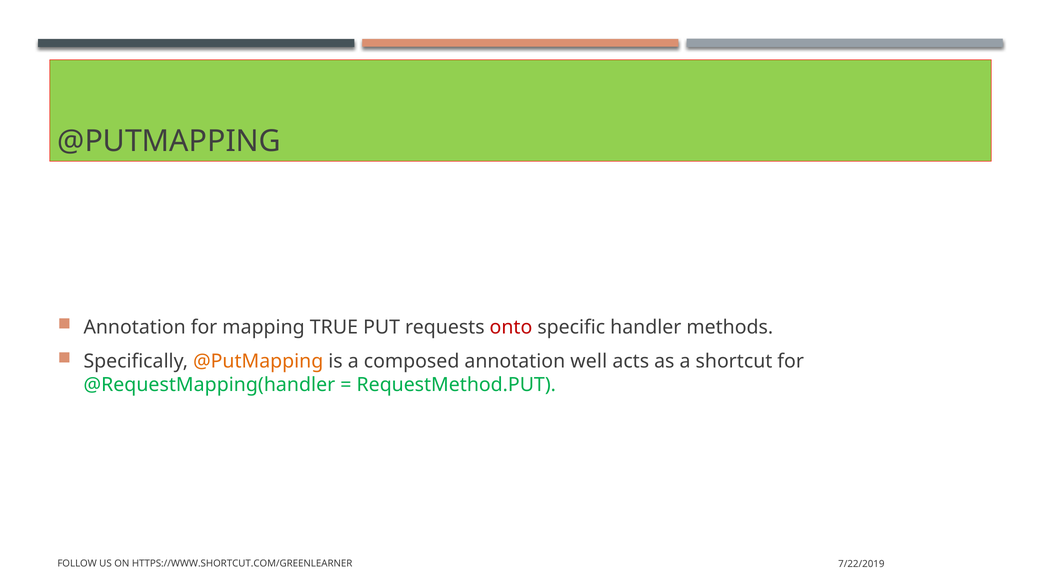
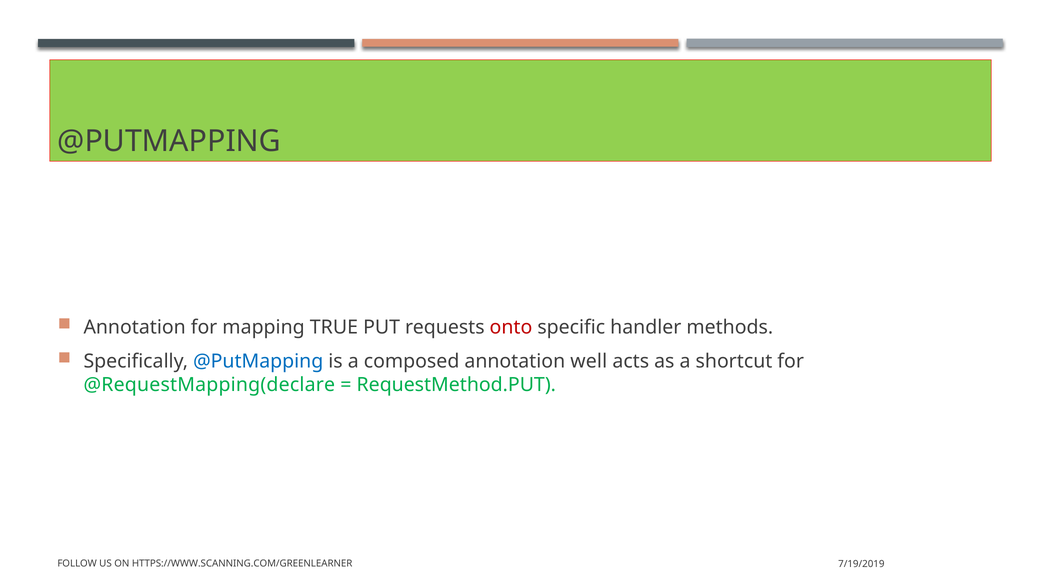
@PutMapping at (258, 362) colour: orange -> blue
@RequestMapping(handler: @RequestMapping(handler -> @RequestMapping(declare
HTTPS://WWW.SHORTCUT.COM/GREENLEARNER: HTTPS://WWW.SHORTCUT.COM/GREENLEARNER -> HTTPS://WWW.SCANNING.COM/GREENLEARNER
7/22/2019: 7/22/2019 -> 7/19/2019
